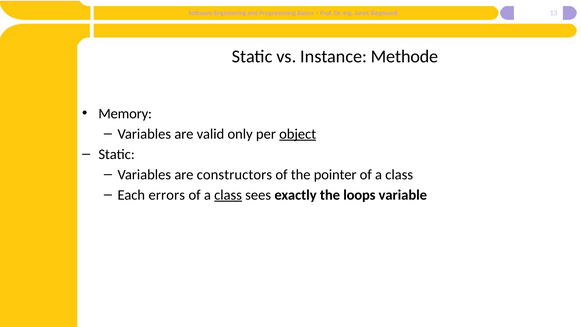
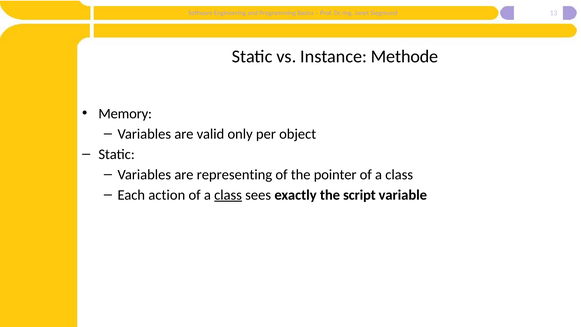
object underline: present -> none
constructors: constructors -> representing
errors: errors -> action
loops: loops -> script
